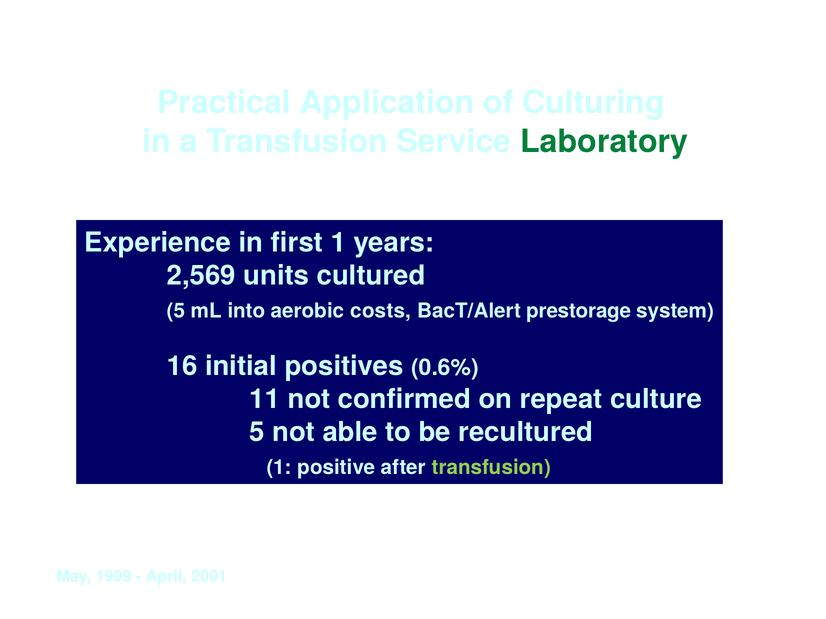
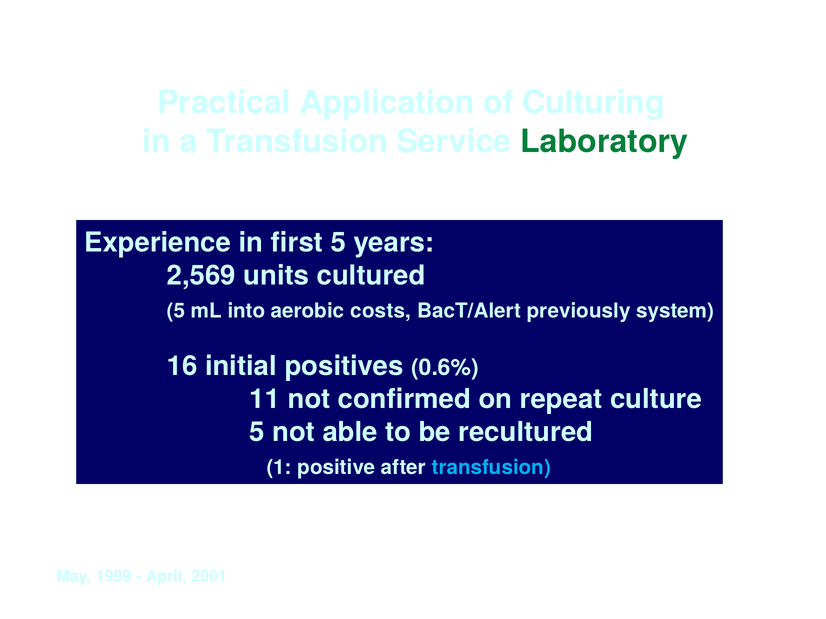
first 1: 1 -> 5
prestorage: prestorage -> previously
transfusion at (491, 468) colour: light green -> light blue
